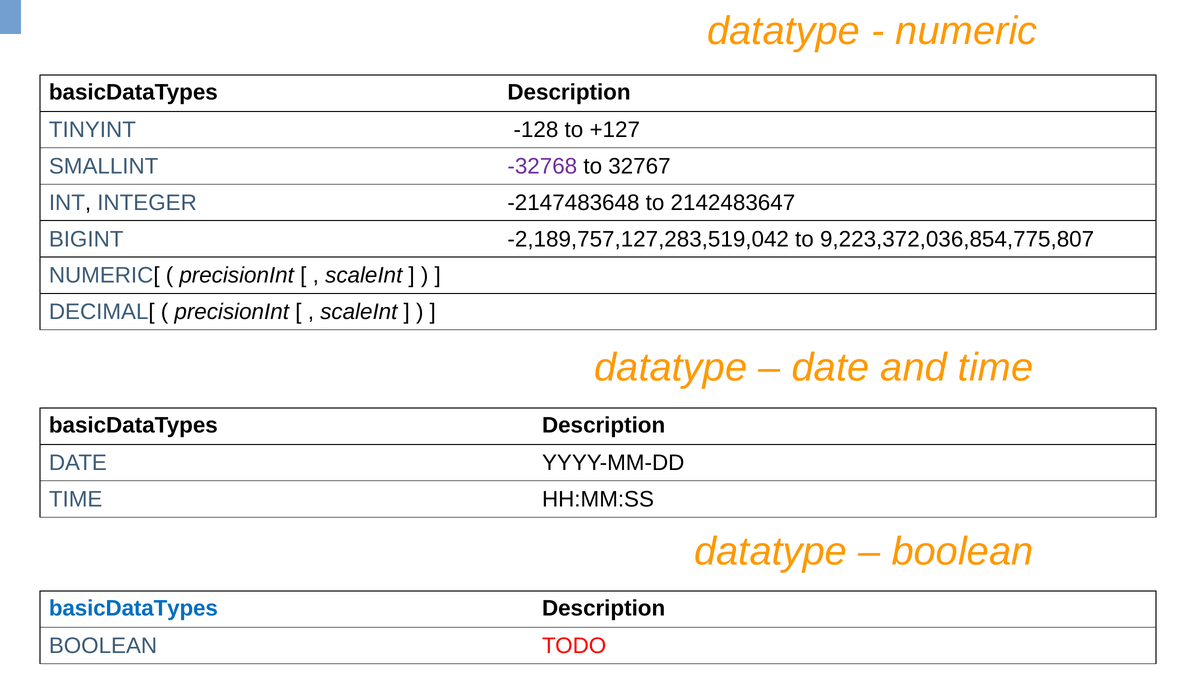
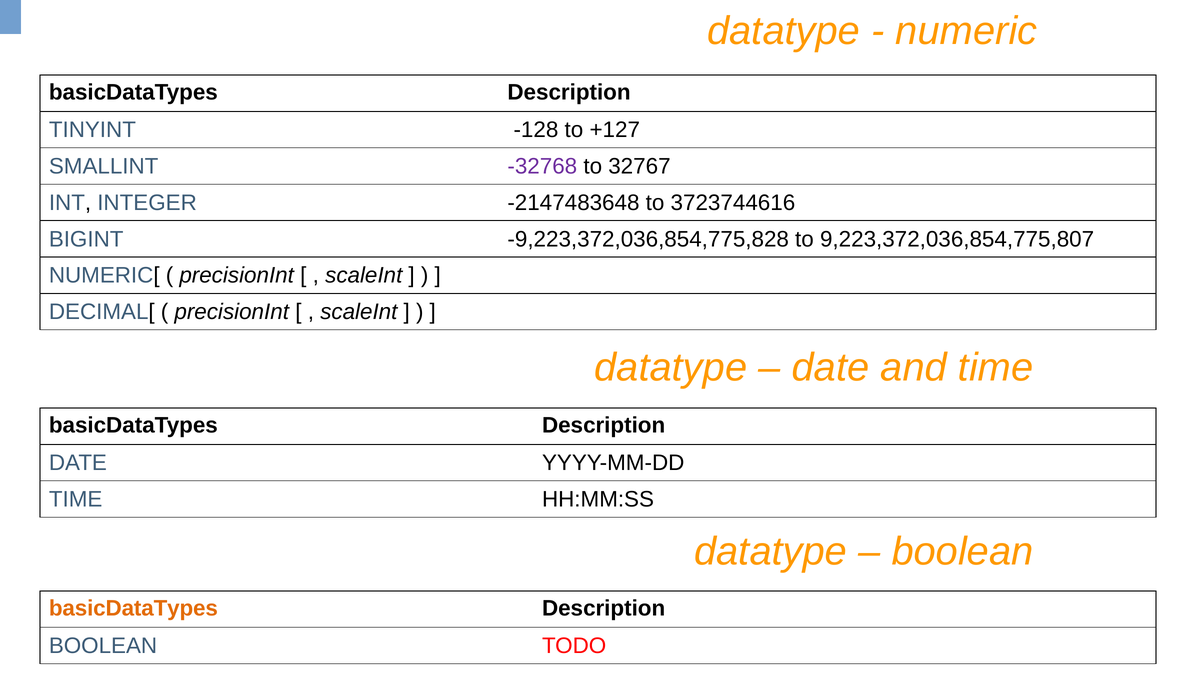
2142483647: 2142483647 -> 3723744616
-2,189,757,127,283,519,042: -2,189,757,127,283,519,042 -> -9,223,372,036,854,775,828
basicDataTypes at (133, 608) colour: blue -> orange
